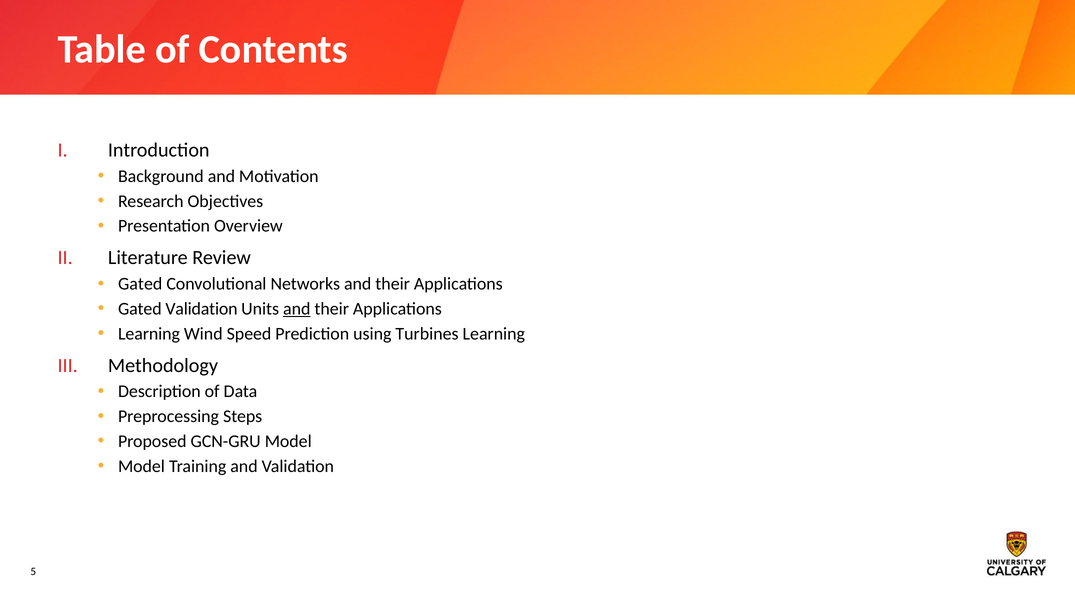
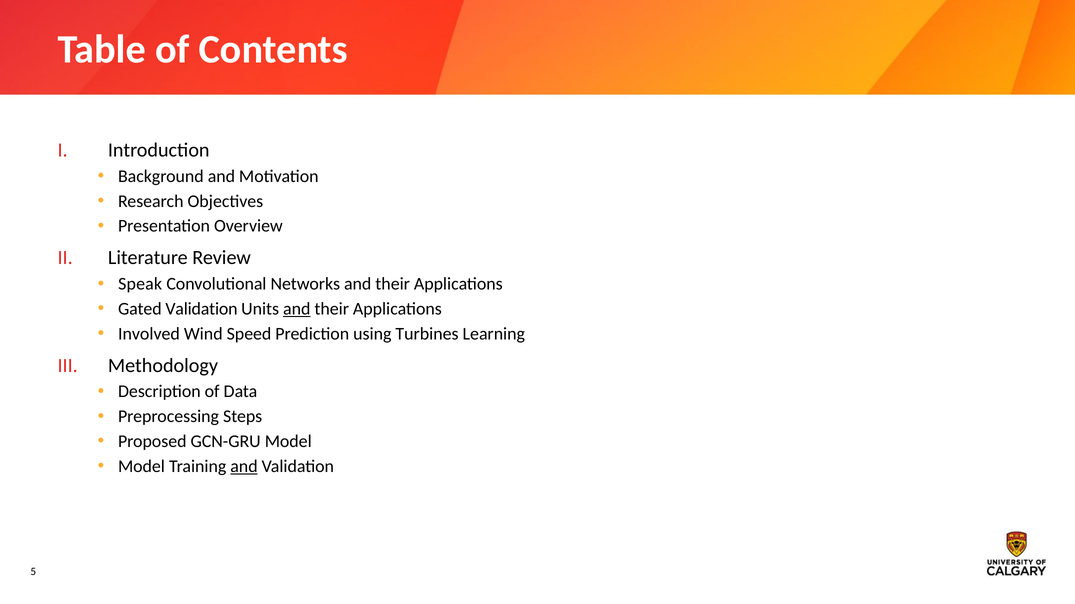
Gated at (140, 284): Gated -> Speak
Learning at (149, 334): Learning -> Involved
and at (244, 467) underline: none -> present
